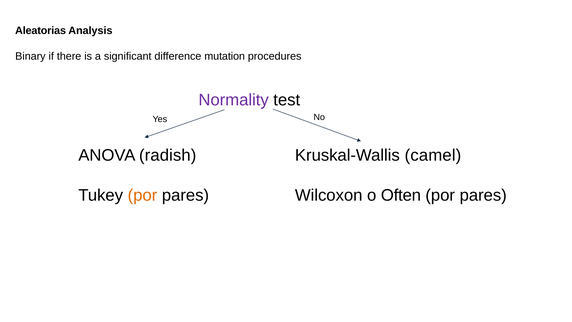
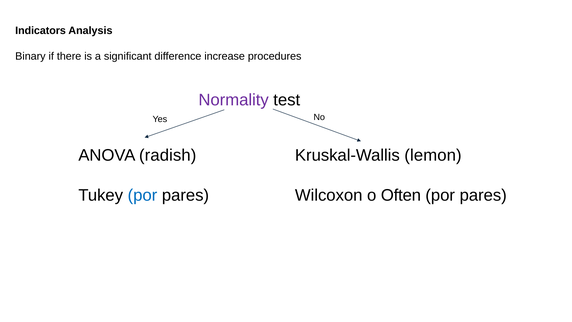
Aleatorias: Aleatorias -> Indicators
mutation: mutation -> increase
camel: camel -> lemon
por at (142, 195) colour: orange -> blue
